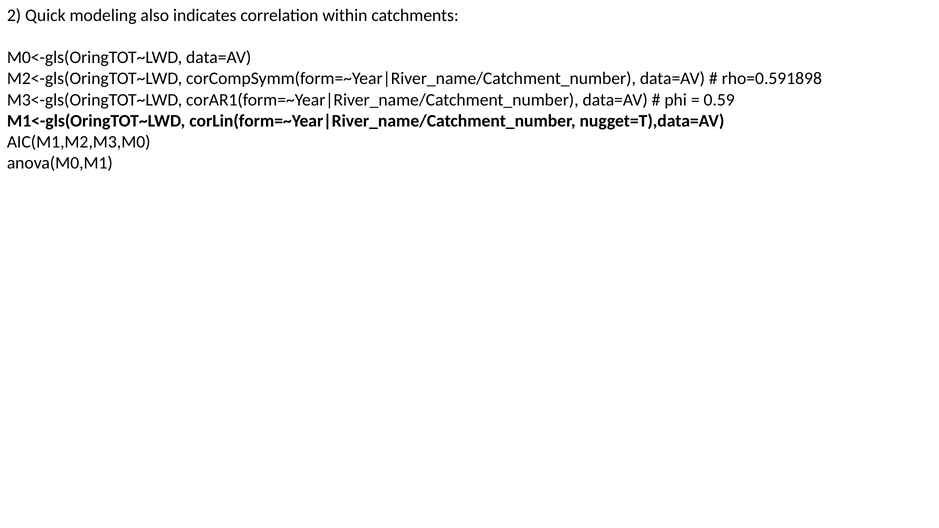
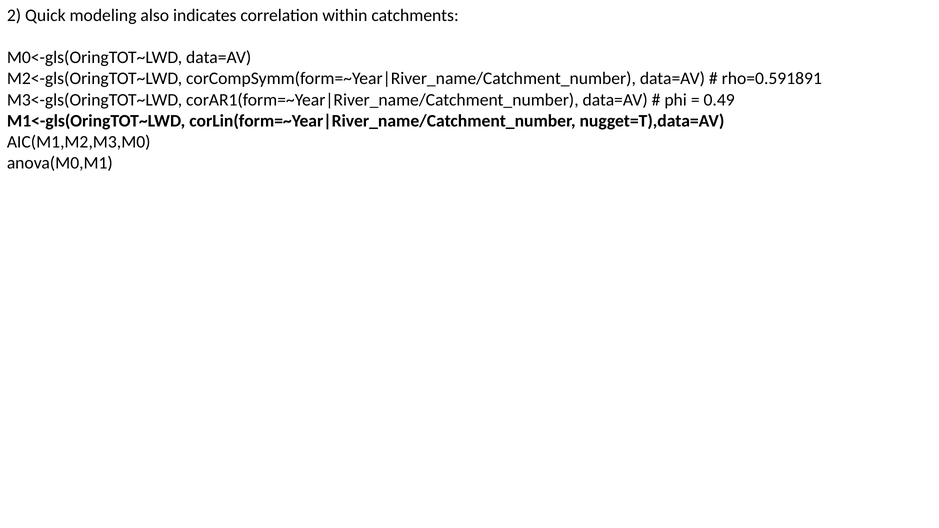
rho=0.591898: rho=0.591898 -> rho=0.591891
0.59: 0.59 -> 0.49
